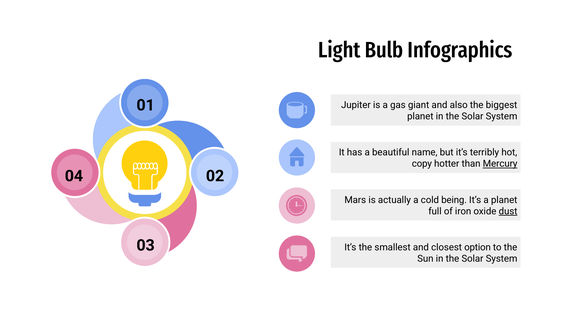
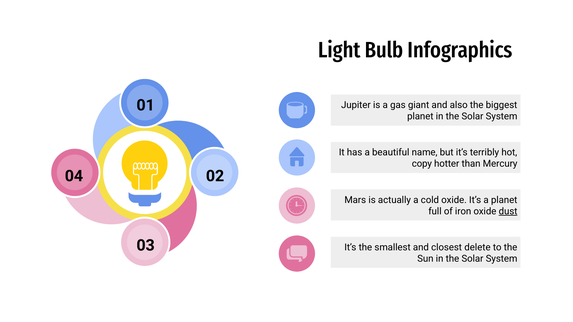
Mercury underline: present -> none
cold being: being -> oxide
option: option -> delete
